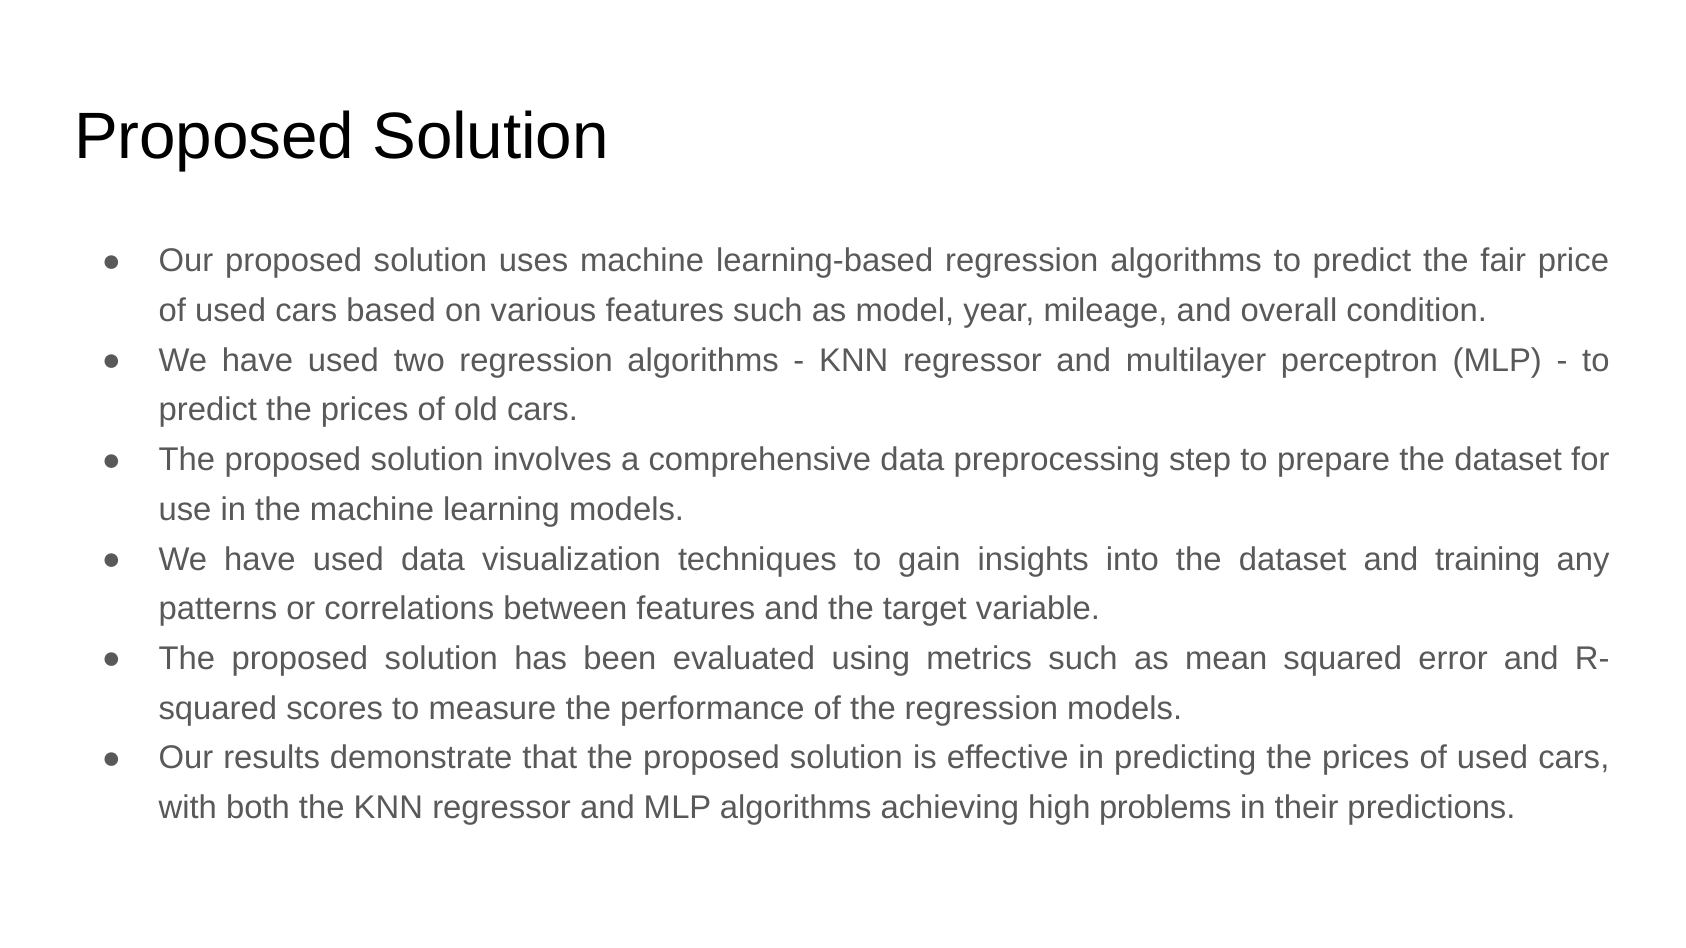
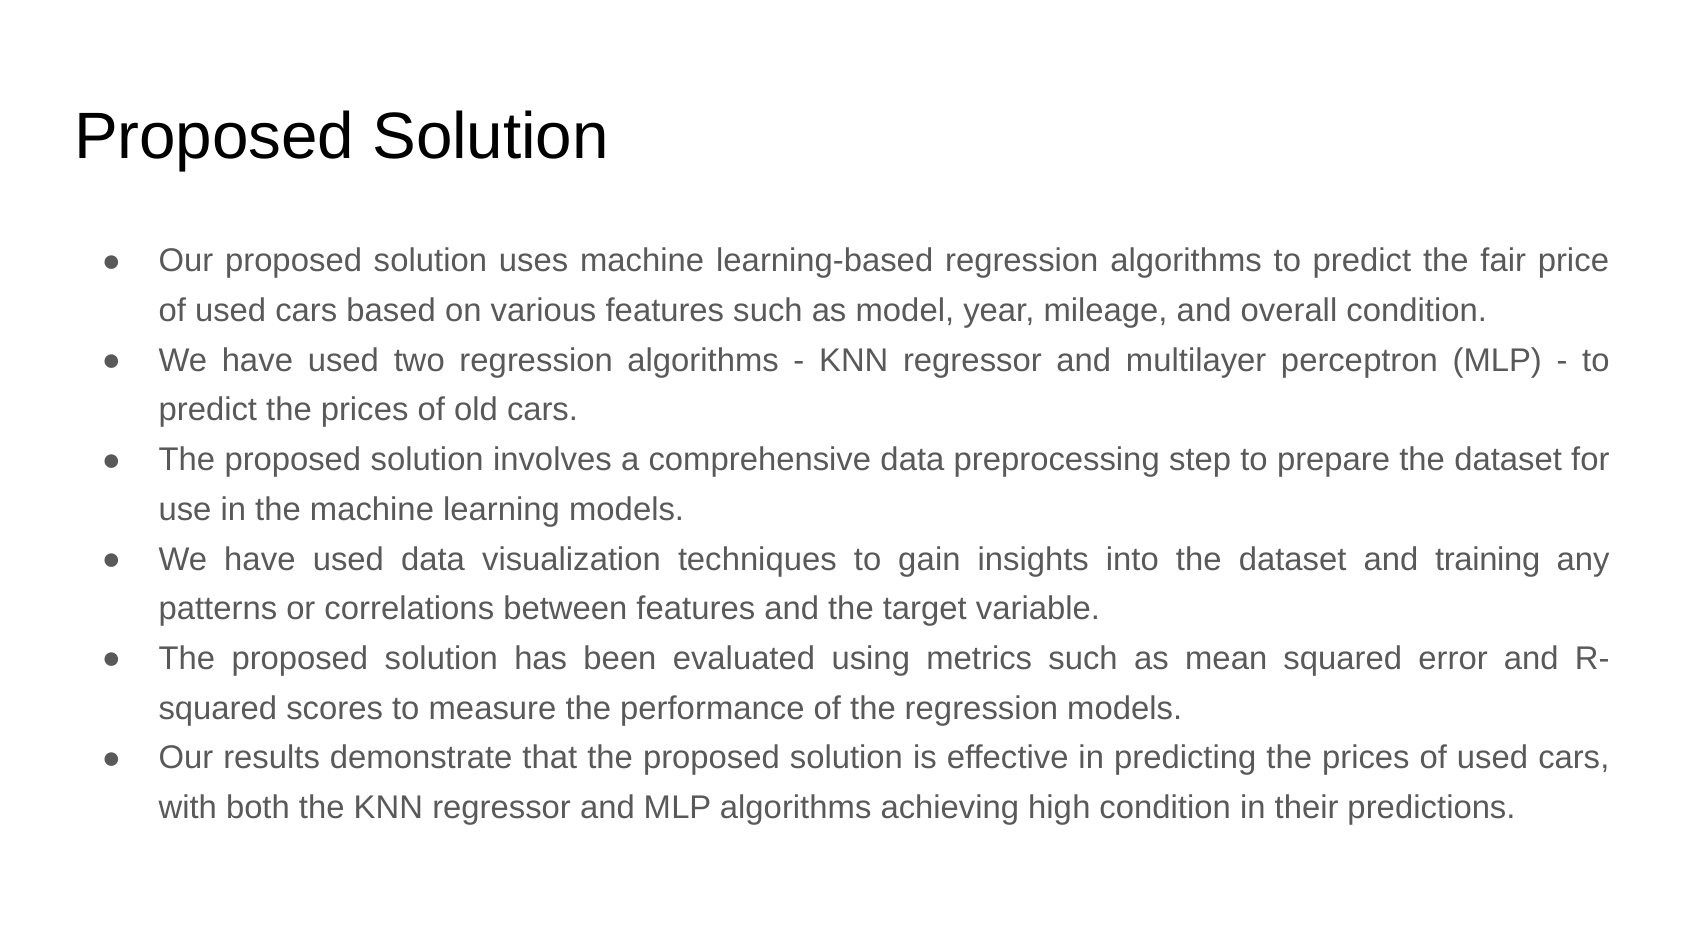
high problems: problems -> condition
